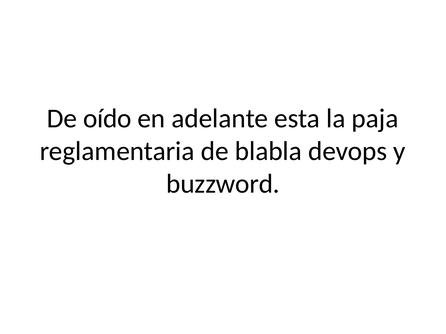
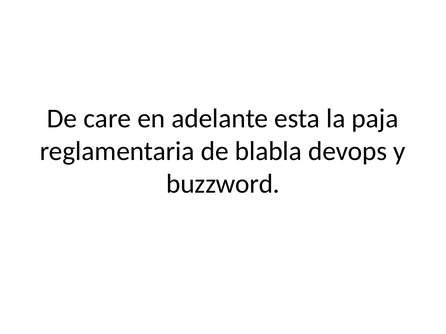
oído: oído -> care
